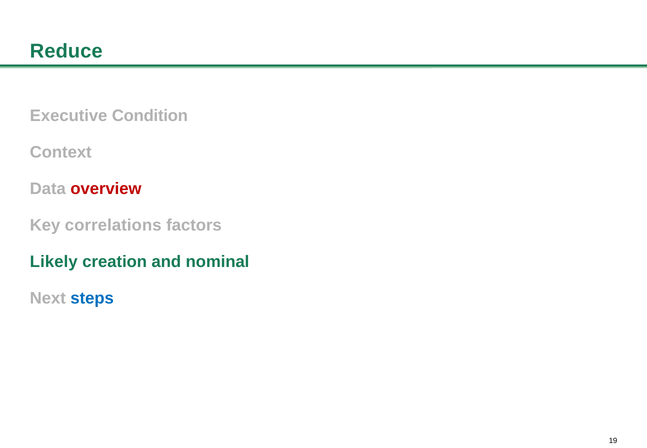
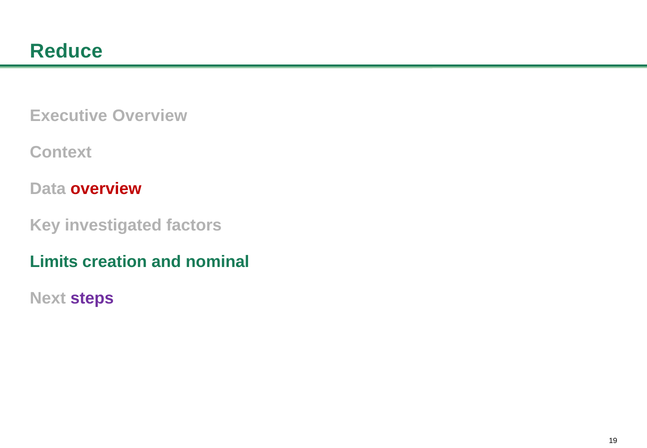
Executive Condition: Condition -> Overview
correlations: correlations -> investigated
Likely: Likely -> Limits
steps colour: blue -> purple
